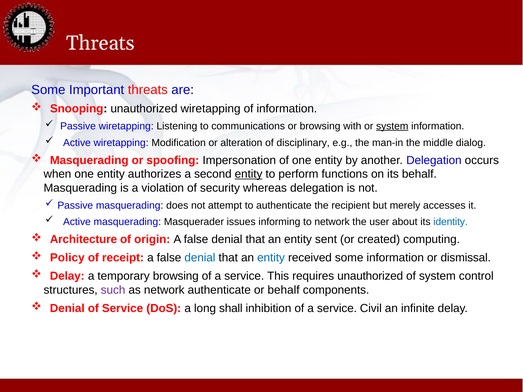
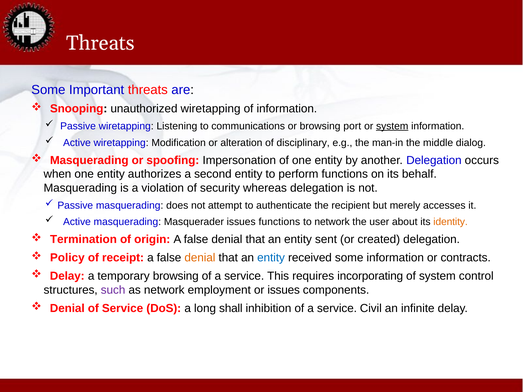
with: with -> port
entity at (249, 174) underline: present -> none
issues informing: informing -> functions
identity colour: blue -> orange
Architecture: Architecture -> Termination
created computing: computing -> delegation
denial at (200, 258) colour: blue -> orange
dismissal: dismissal -> contracts
requires unauthorized: unauthorized -> incorporating
network authenticate: authenticate -> employment
or behalf: behalf -> issues
